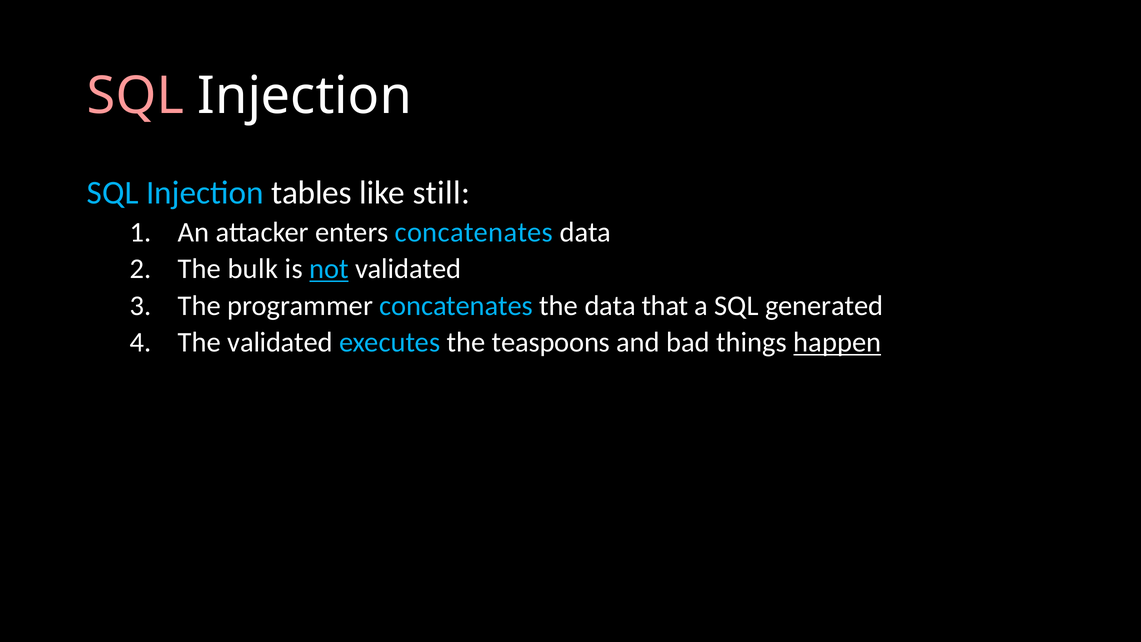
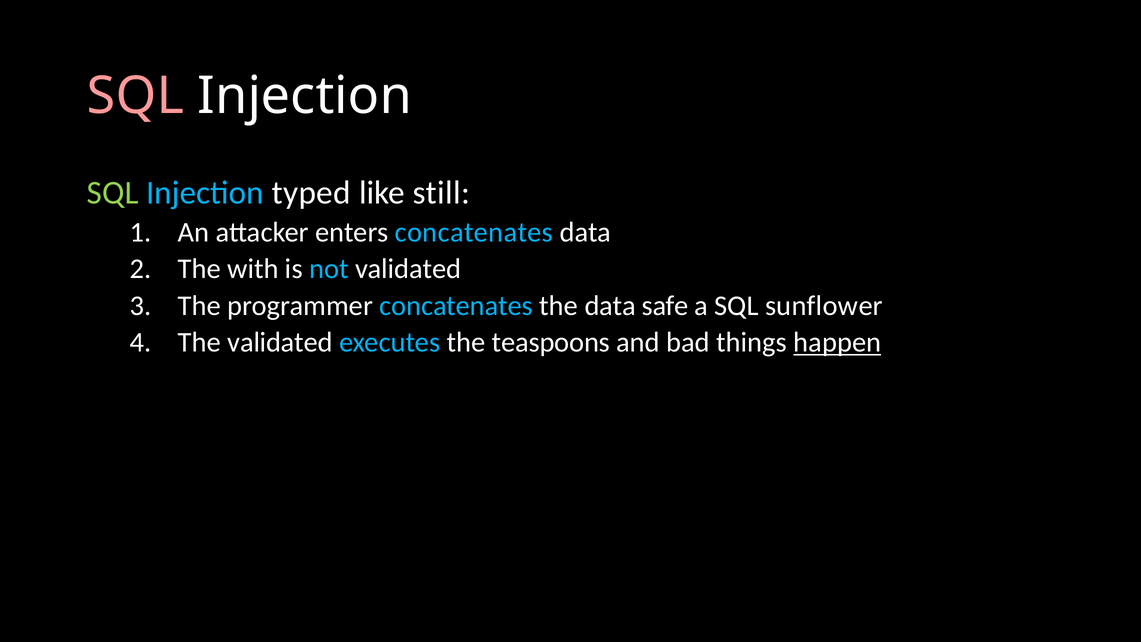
SQL at (113, 193) colour: light blue -> light green
tables: tables -> typed
bulk: bulk -> with
not underline: present -> none
that: that -> safe
generated: generated -> sunflower
